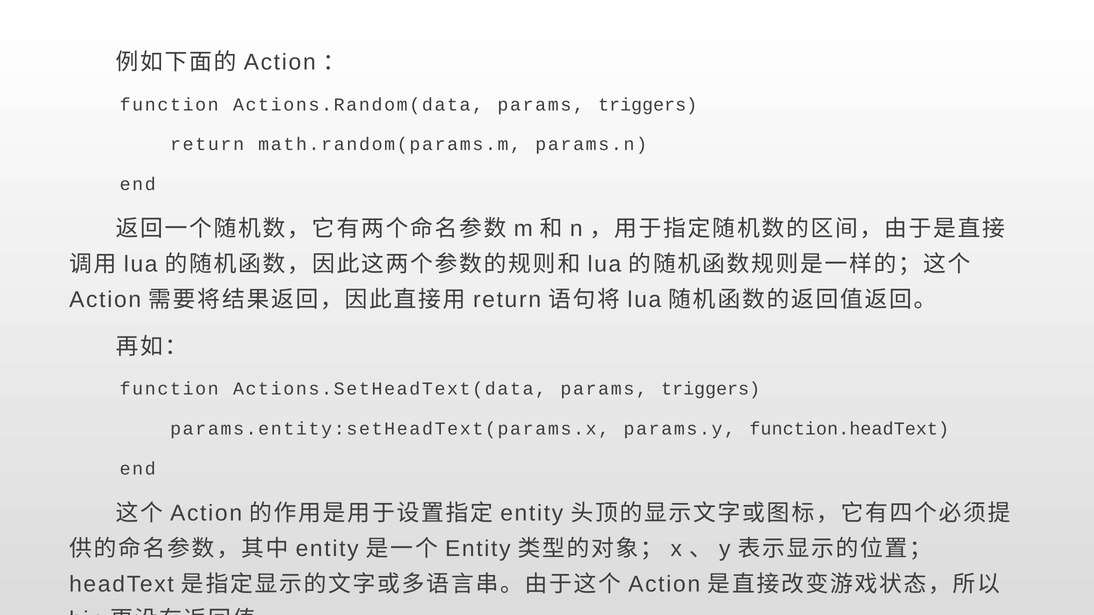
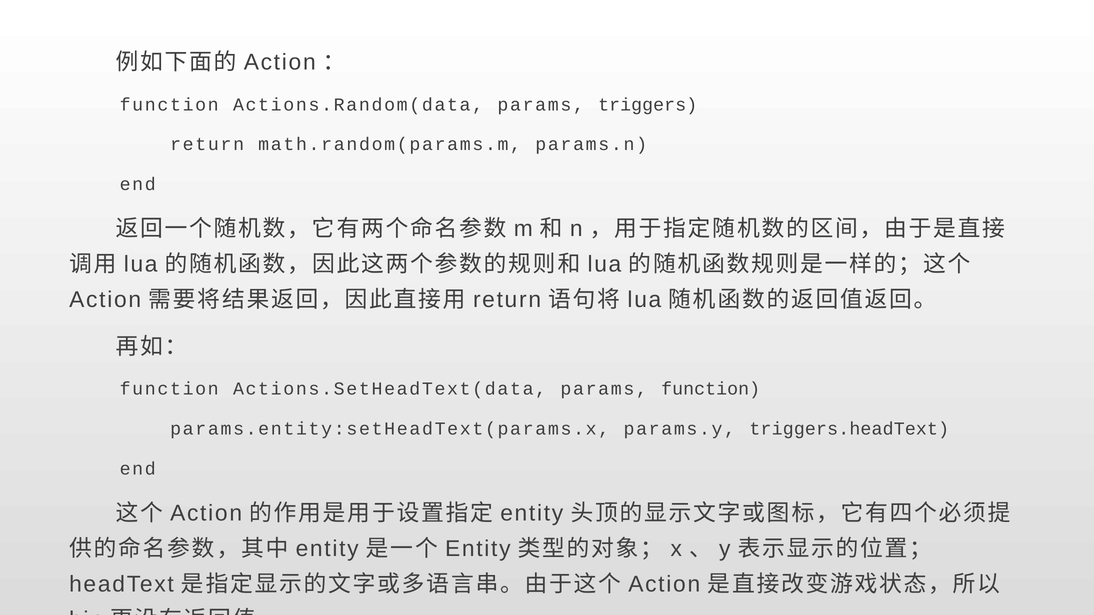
Actions.SetHeadText(data params triggers: triggers -> function
function.headText: function.headText -> triggers.headText
